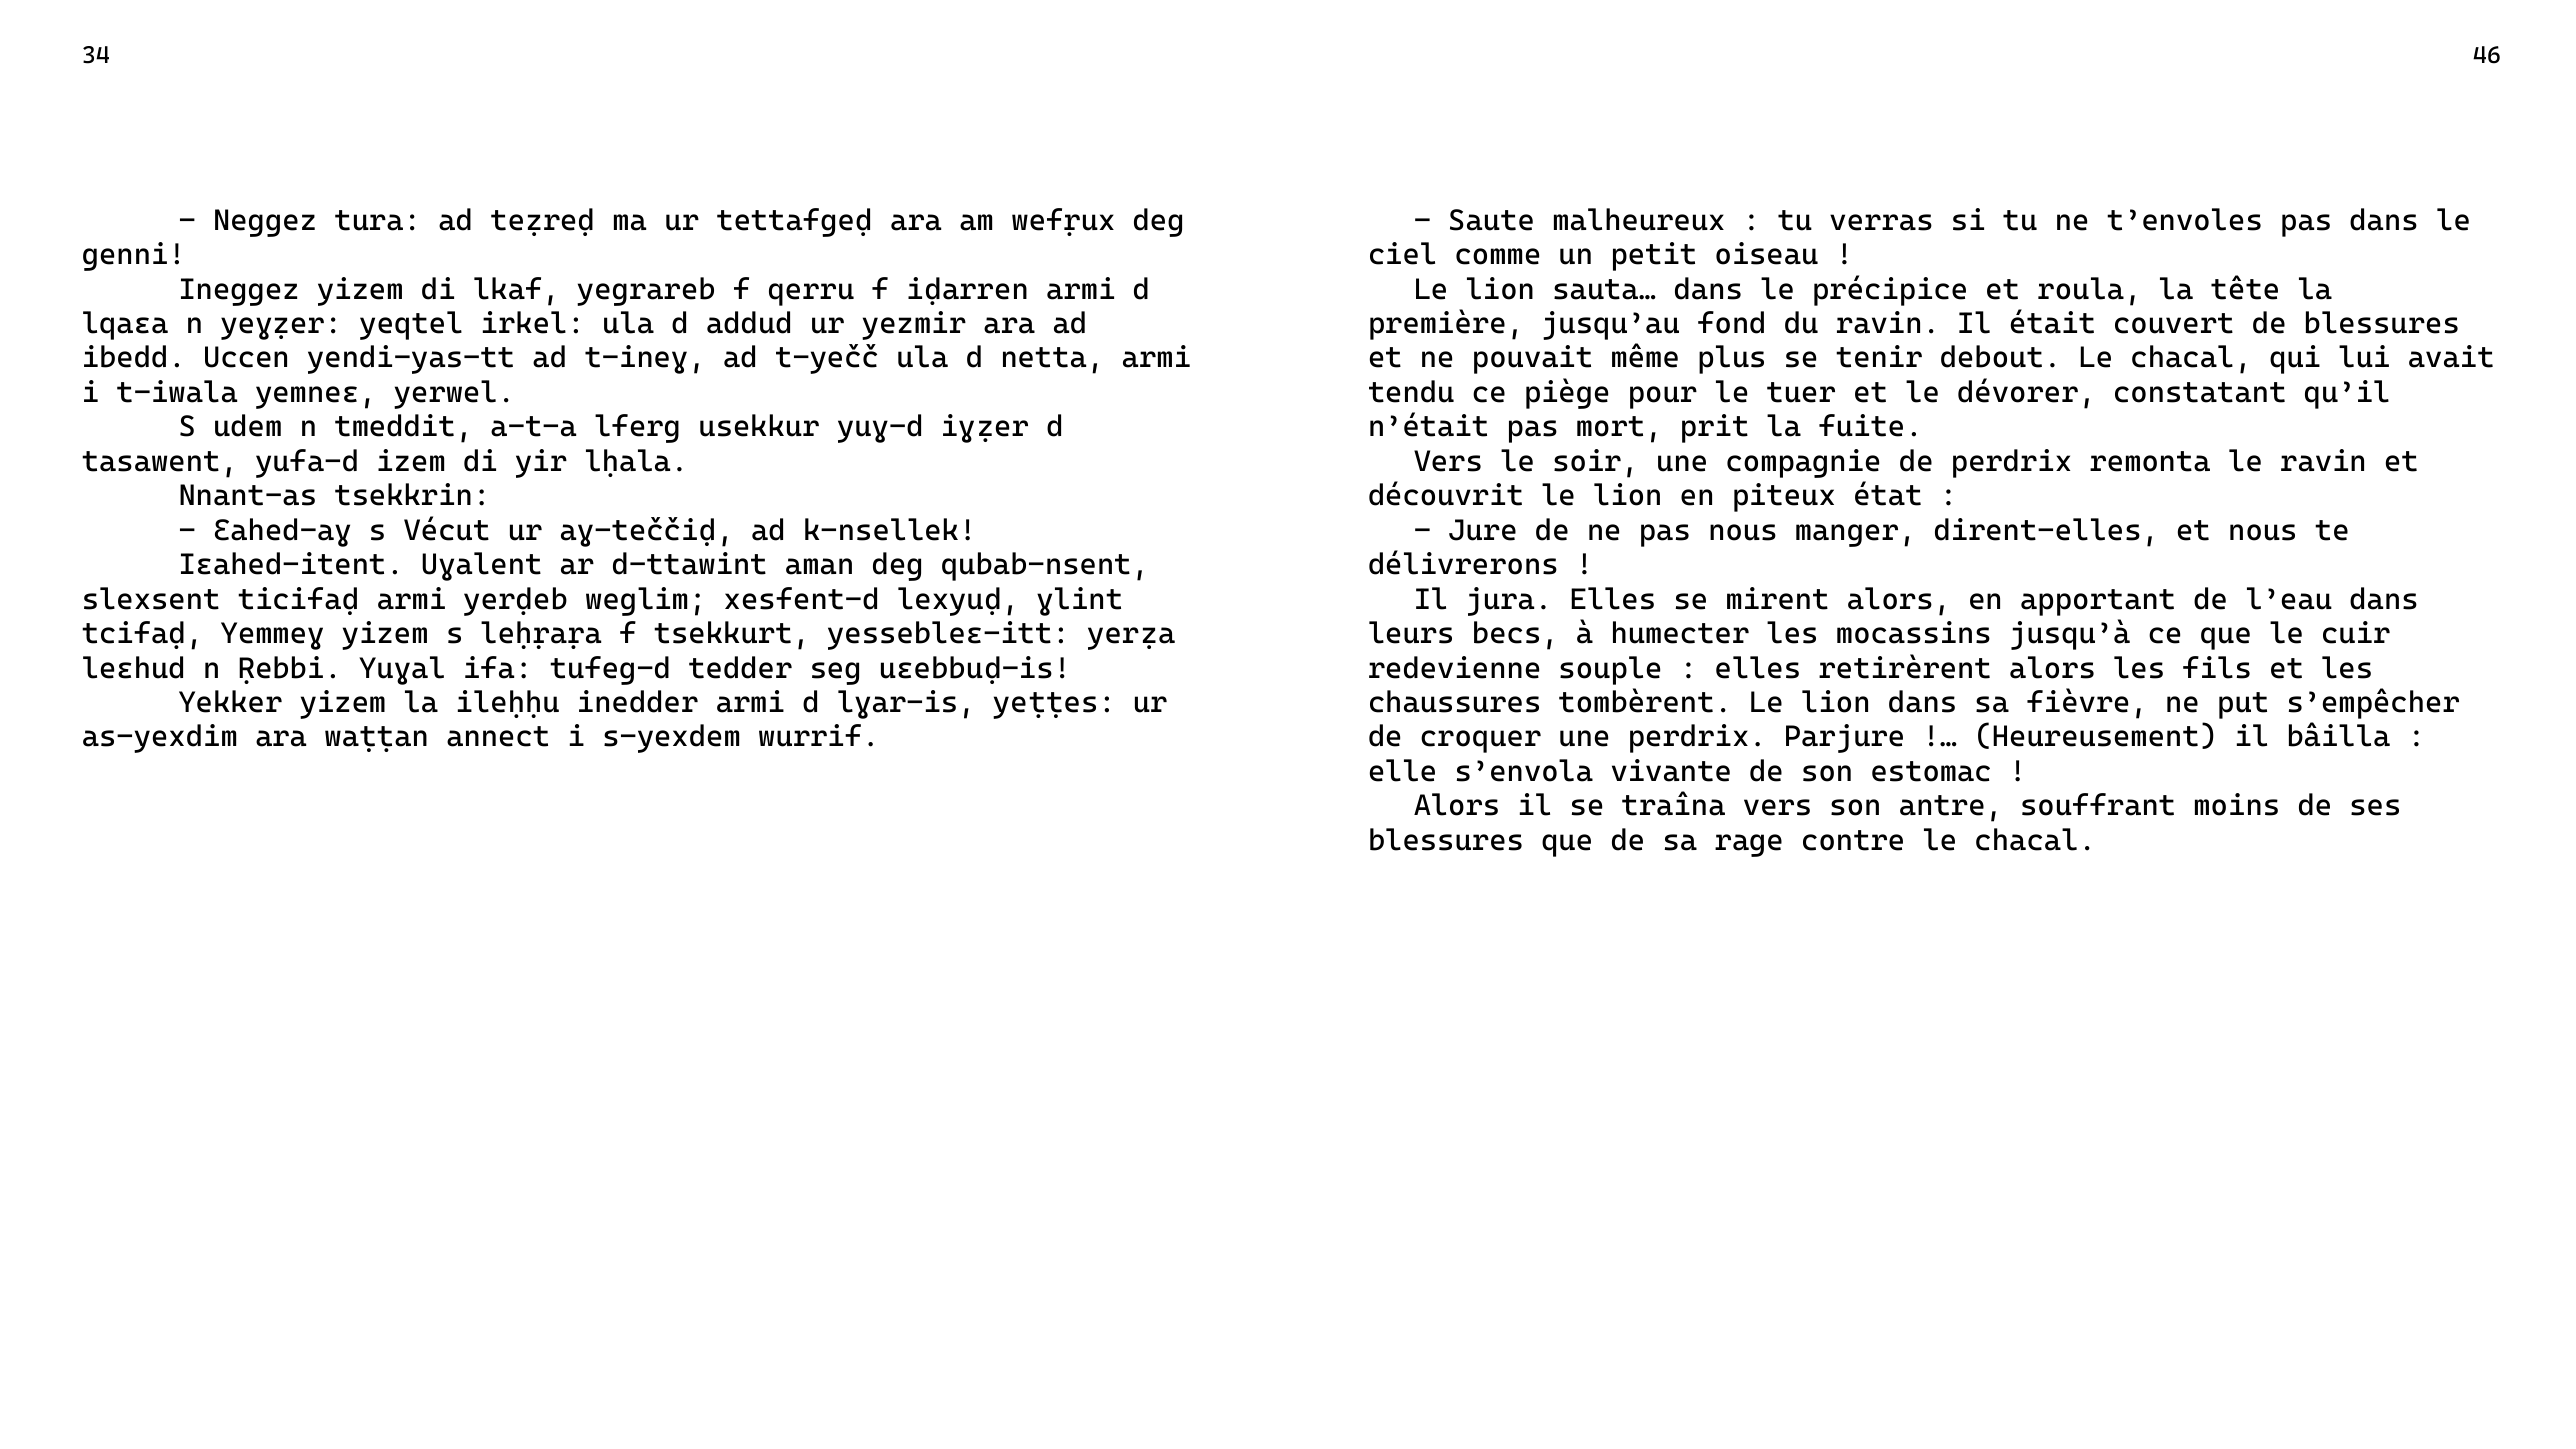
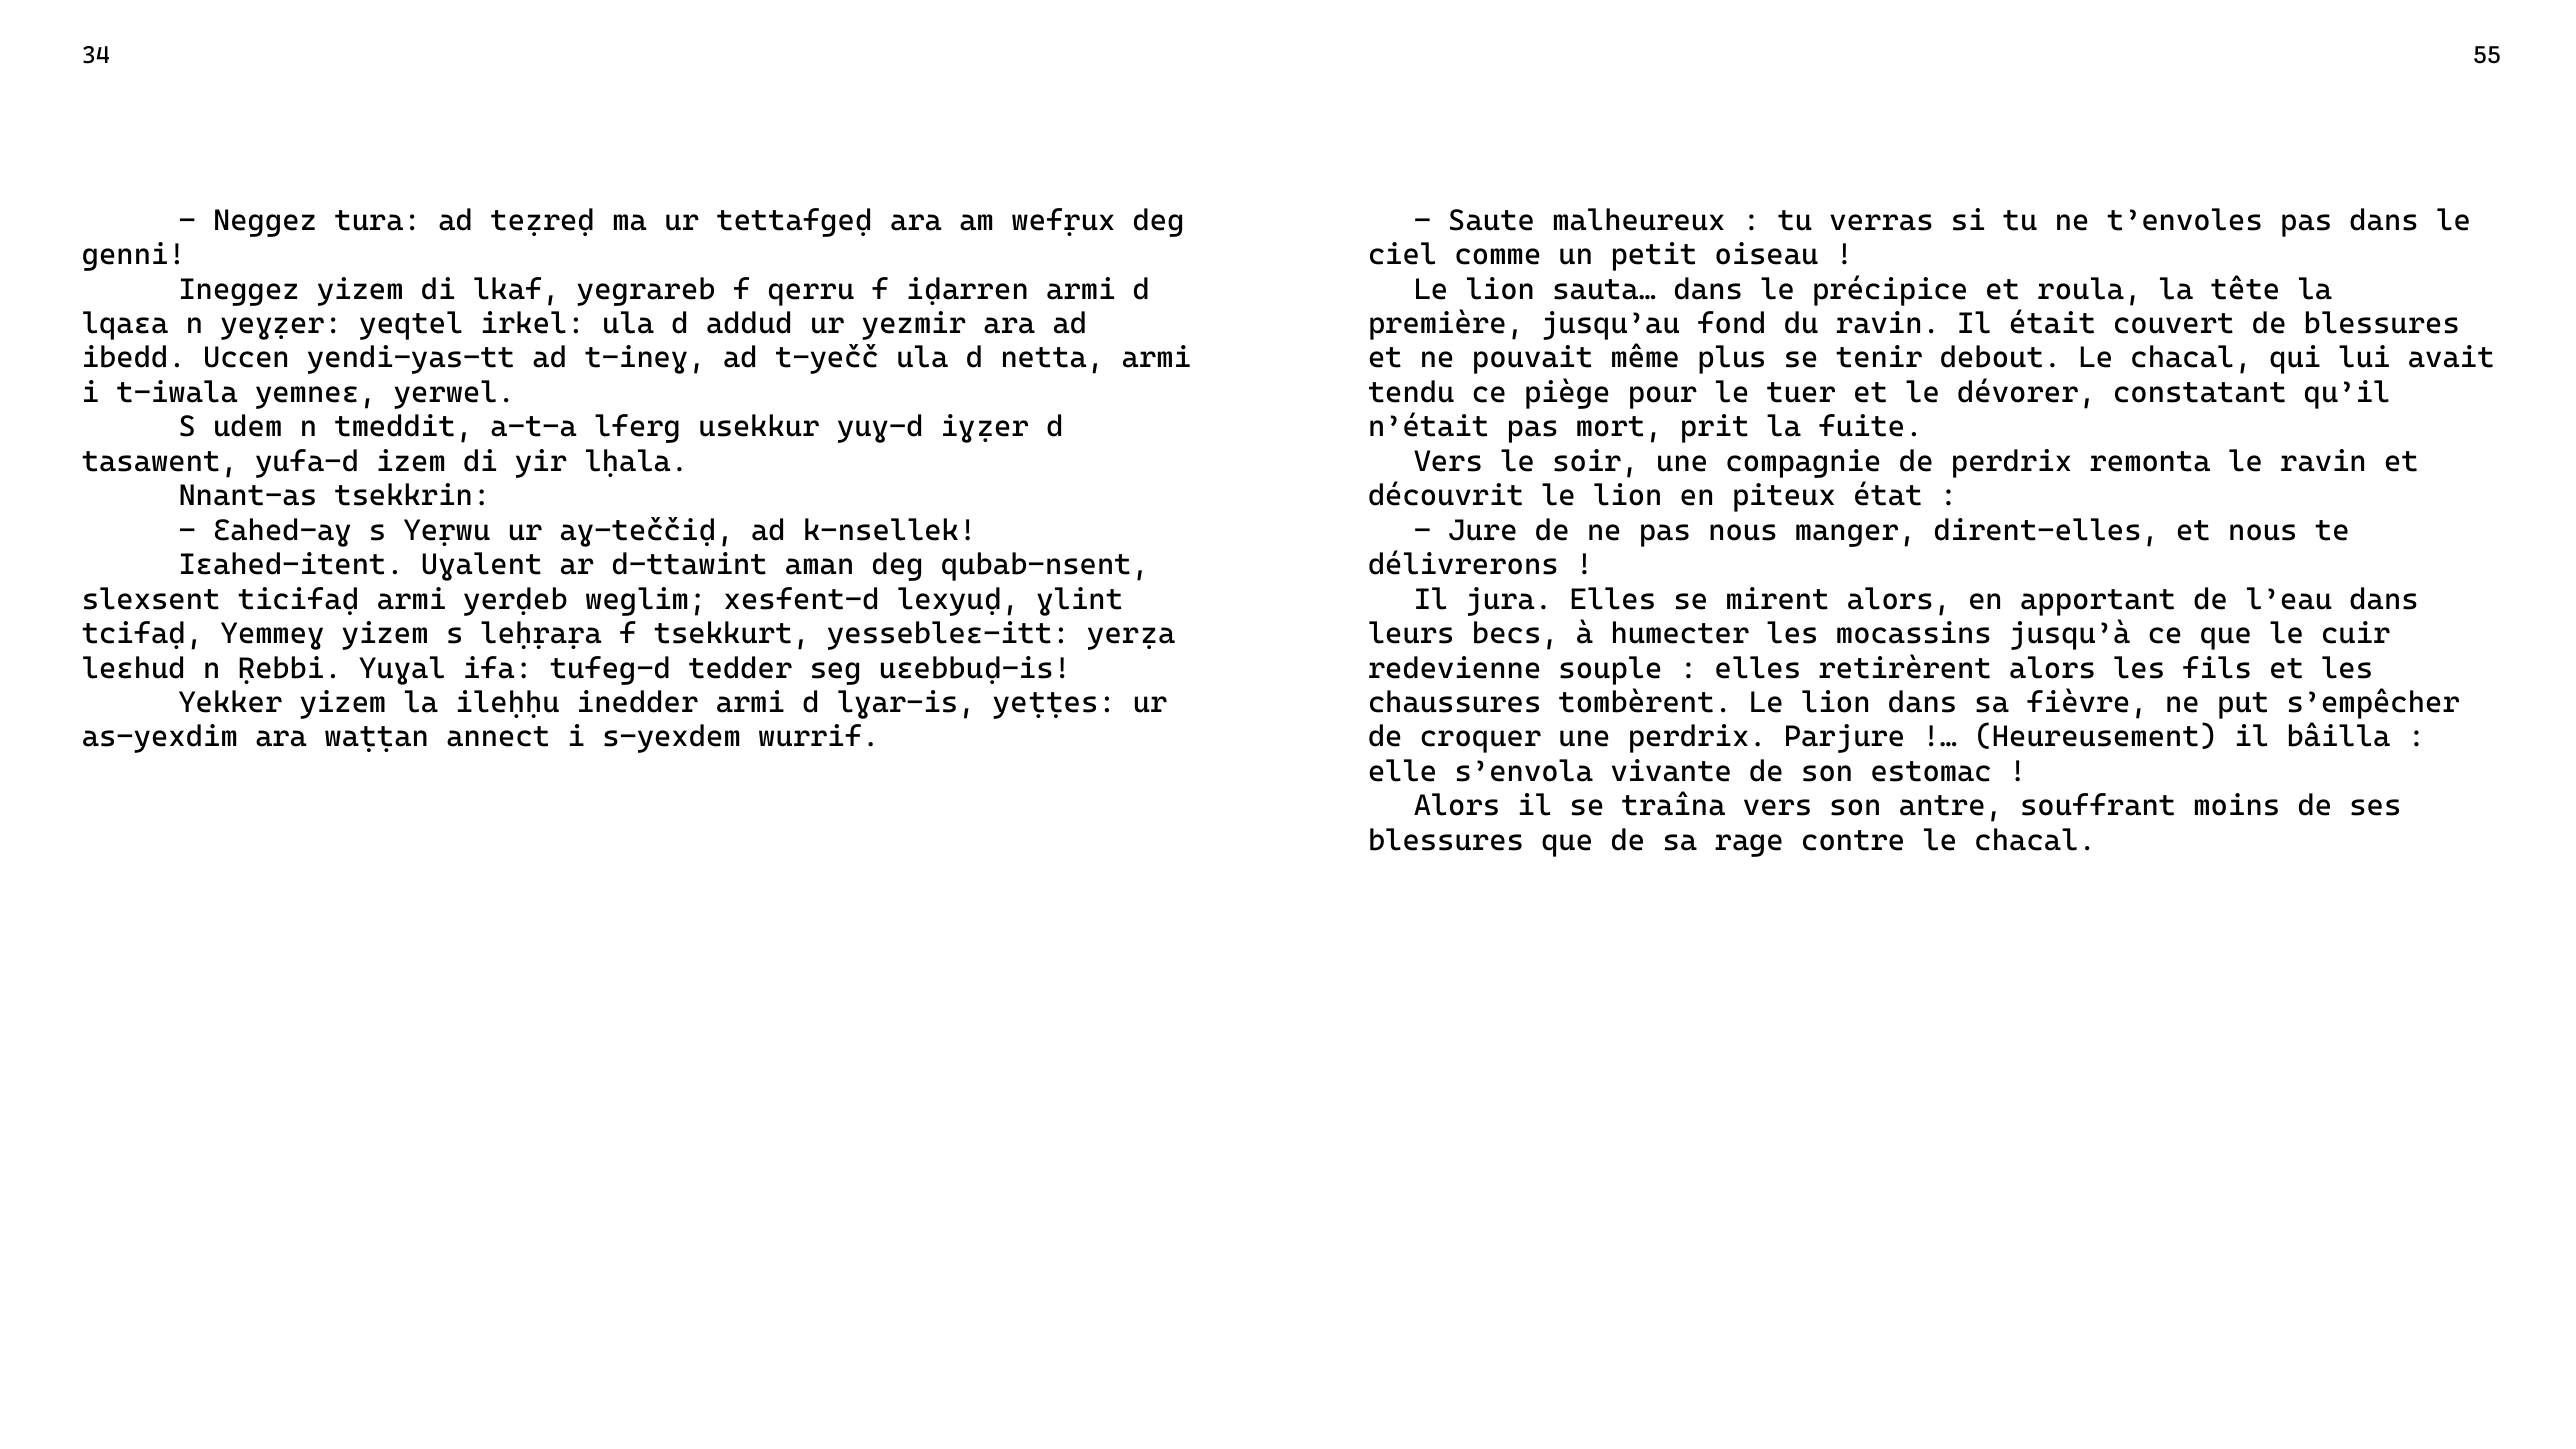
46: 46 -> 55
Vécut: Vécut -> Yeṛwu
